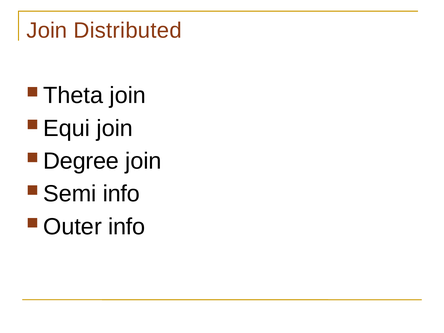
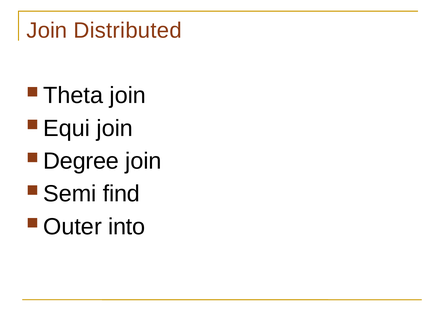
Semi info: info -> find
Outer info: info -> into
